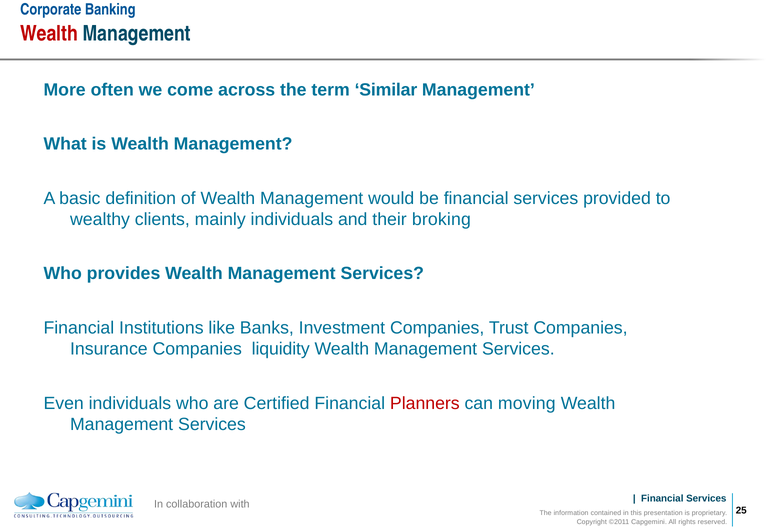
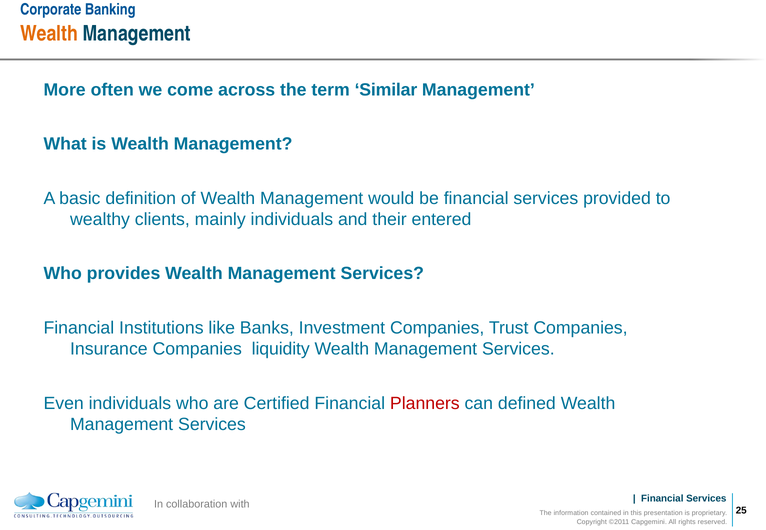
Wealth at (49, 34) colour: red -> orange
broking: broking -> entered
moving: moving -> defined
